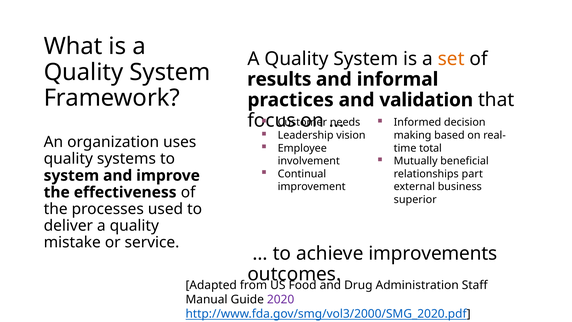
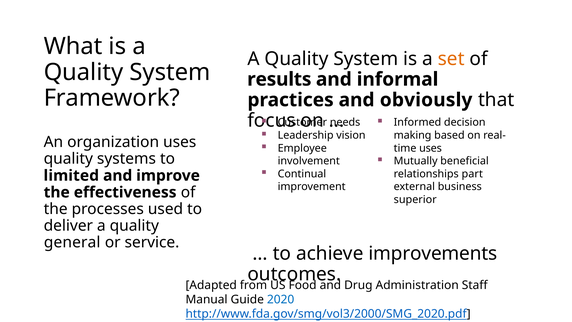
validation: validation -> obviously
total at (430, 148): total -> uses
system at (71, 175): system -> limited
mistake: mistake -> general
2020 colour: purple -> blue
